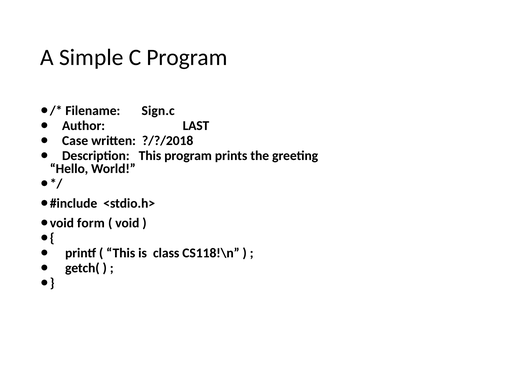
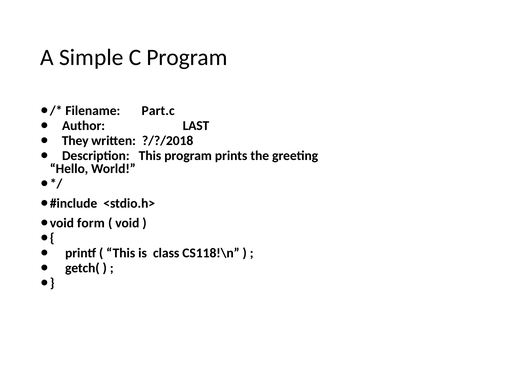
Sign.c: Sign.c -> Part.c
Case: Case -> They
